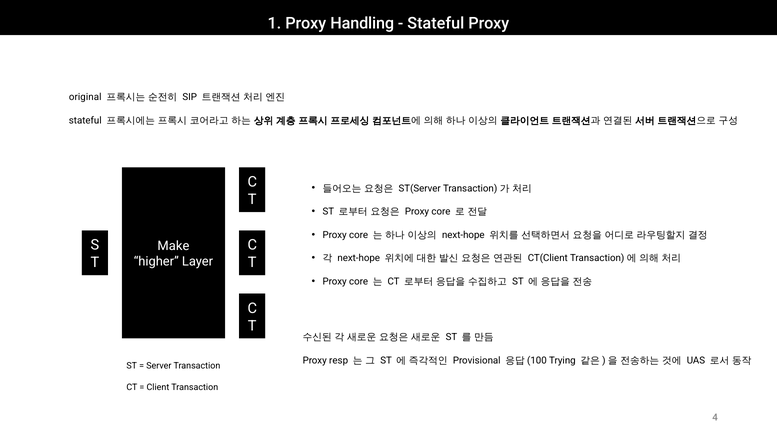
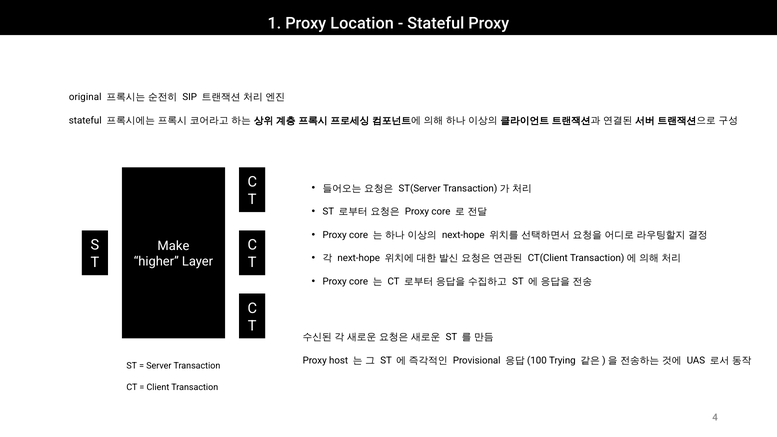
Handling: Handling -> Location
resp: resp -> host
